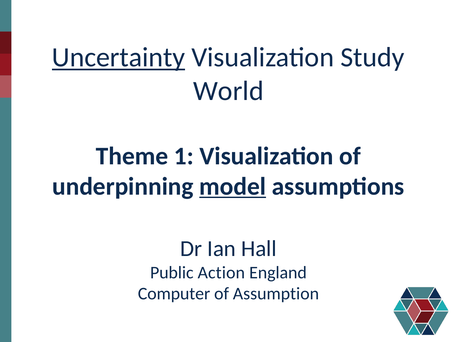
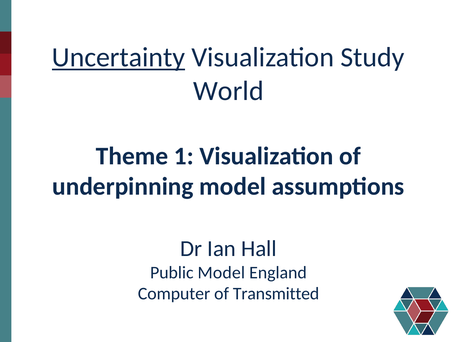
model at (233, 187) underline: present -> none
Public Action: Action -> Model
Assumption: Assumption -> Transmitted
